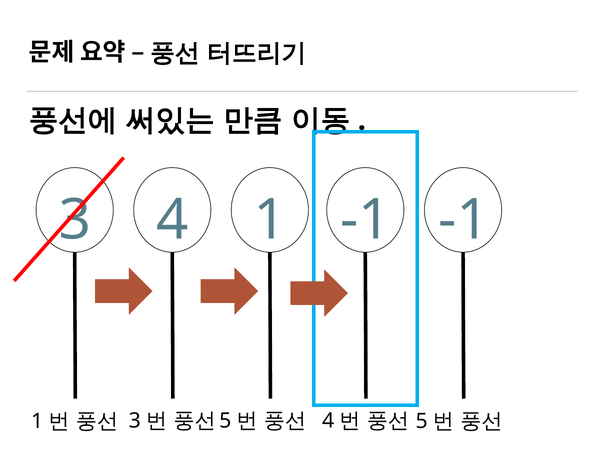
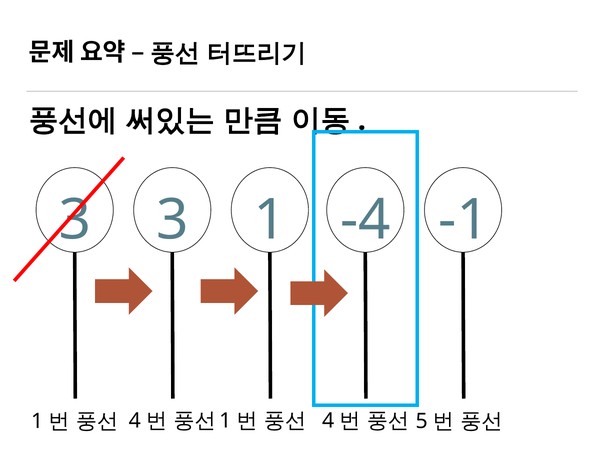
4 at (172, 220): 4 -> 3
1 -1: -1 -> -4
3 at (135, 421): 3 -> 4
5 at (225, 421): 5 -> 1
